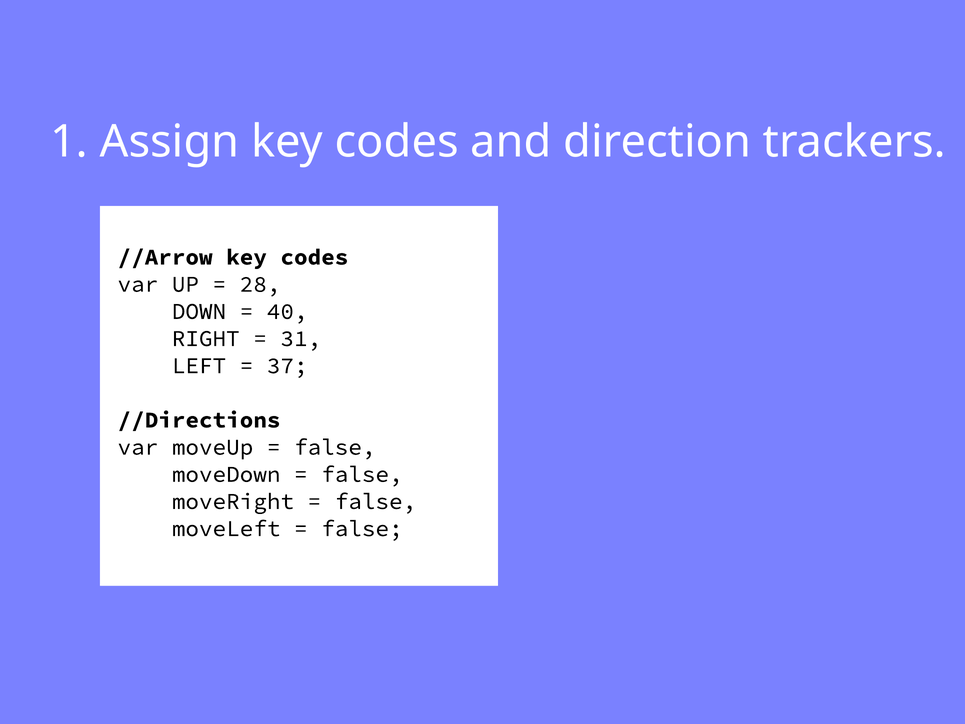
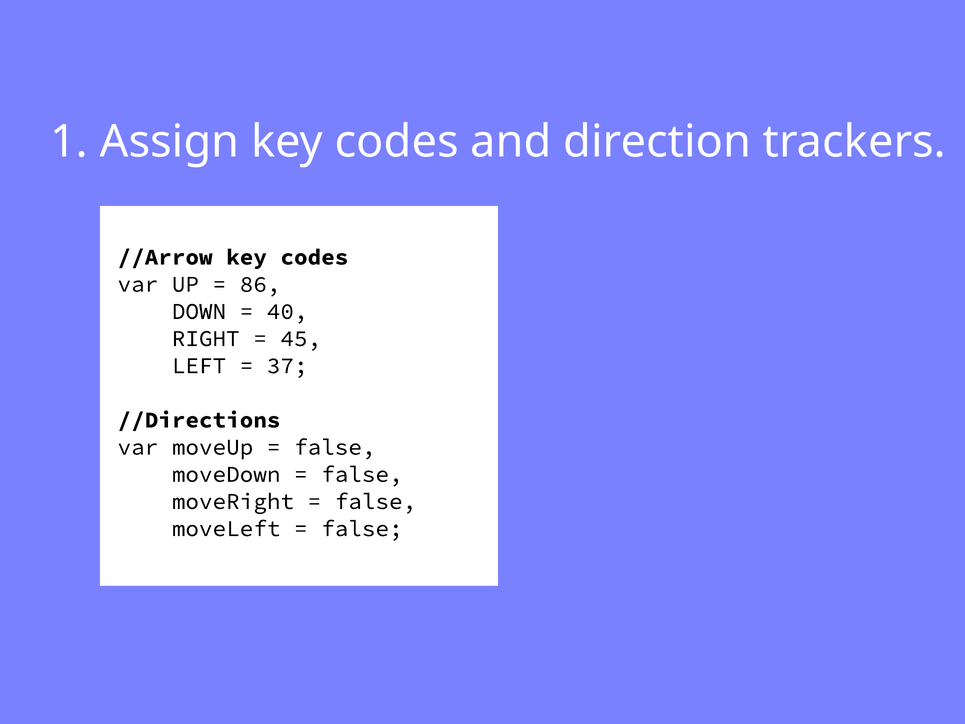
28: 28 -> 86
31: 31 -> 45
